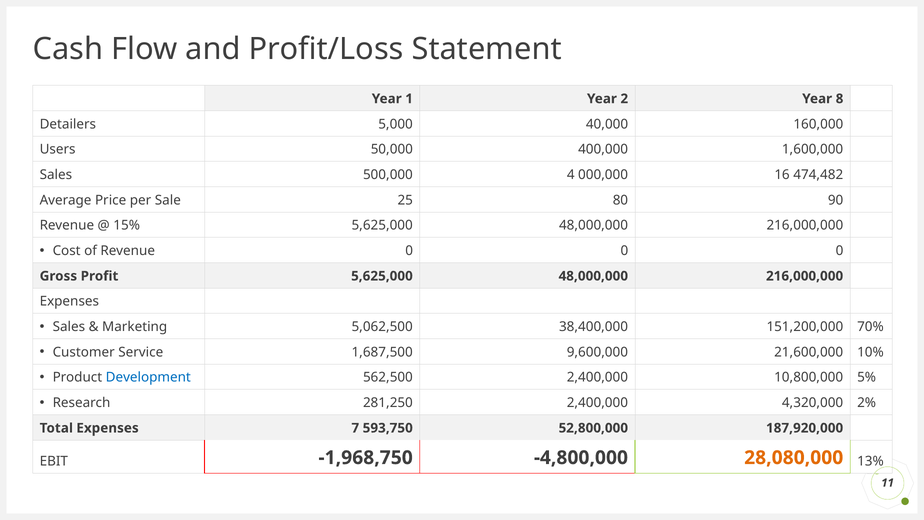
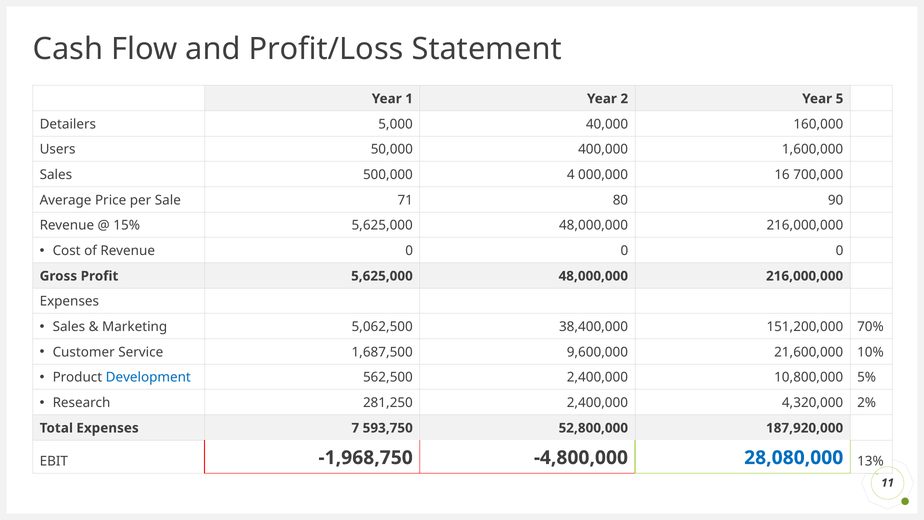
8: 8 -> 5
474,482: 474,482 -> 700,000
25: 25 -> 71
28,080,000 colour: orange -> blue
